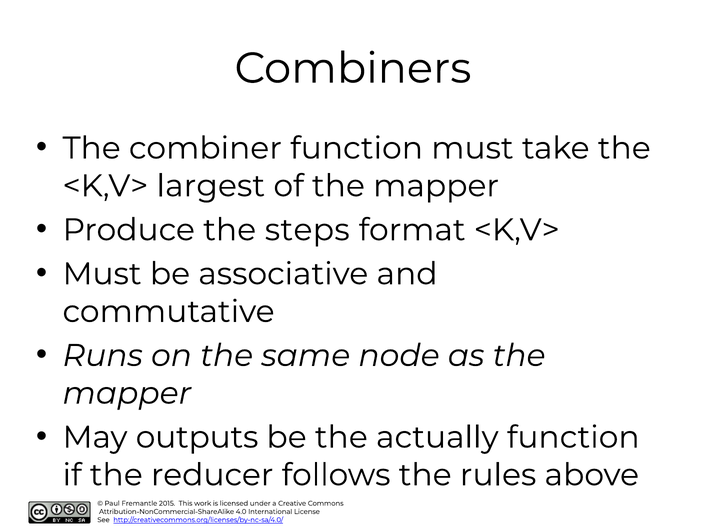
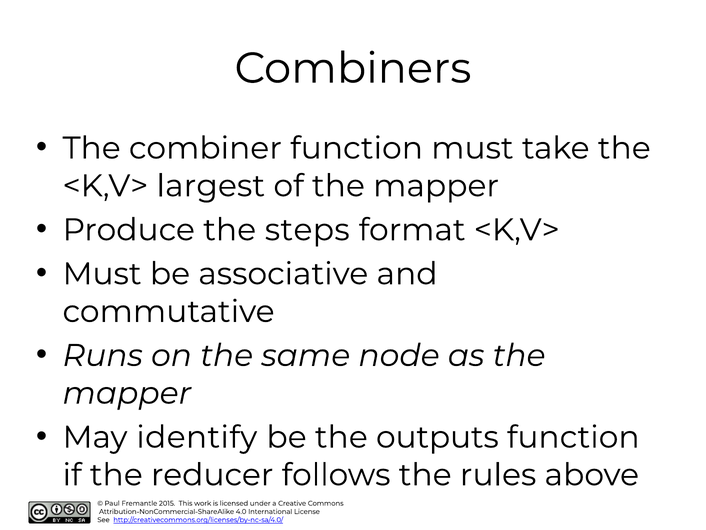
outputs: outputs -> identify
actually: actually -> outputs
